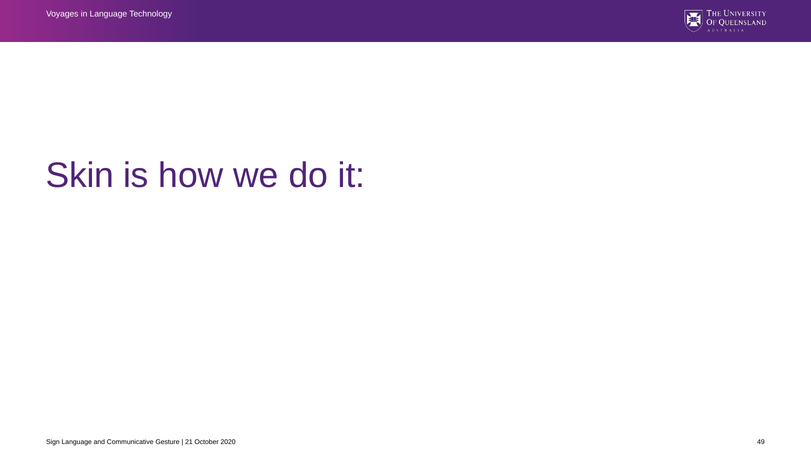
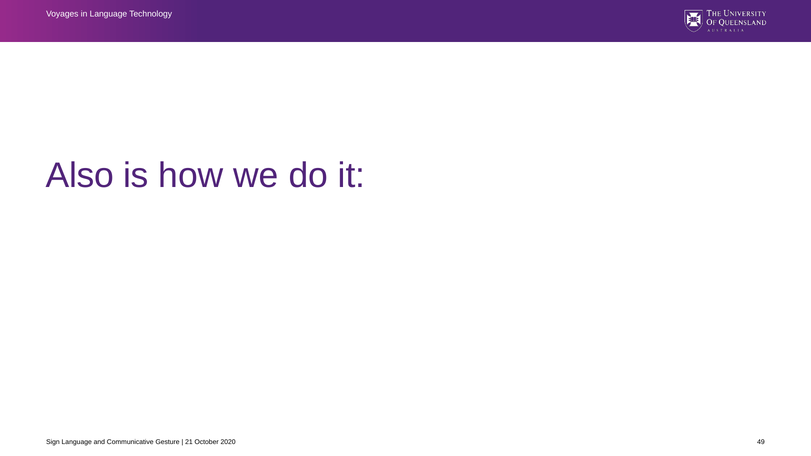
Skin: Skin -> Also
